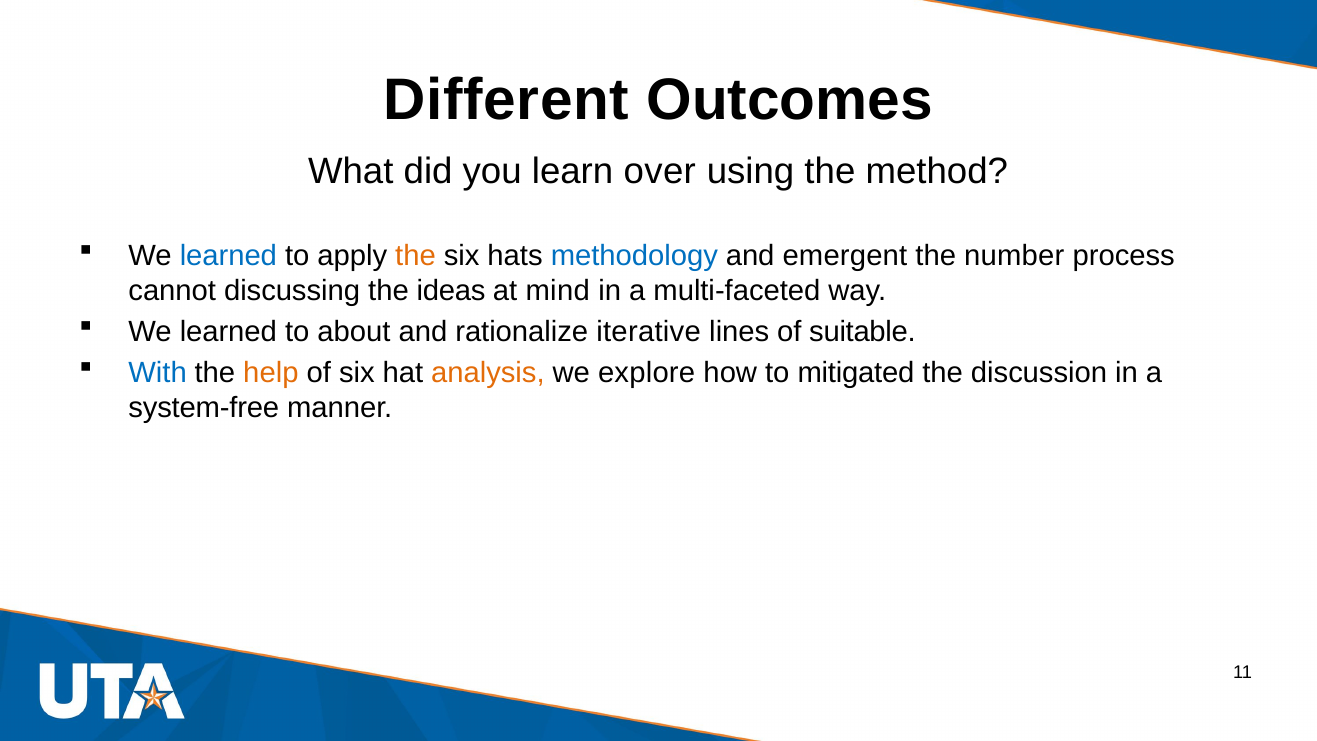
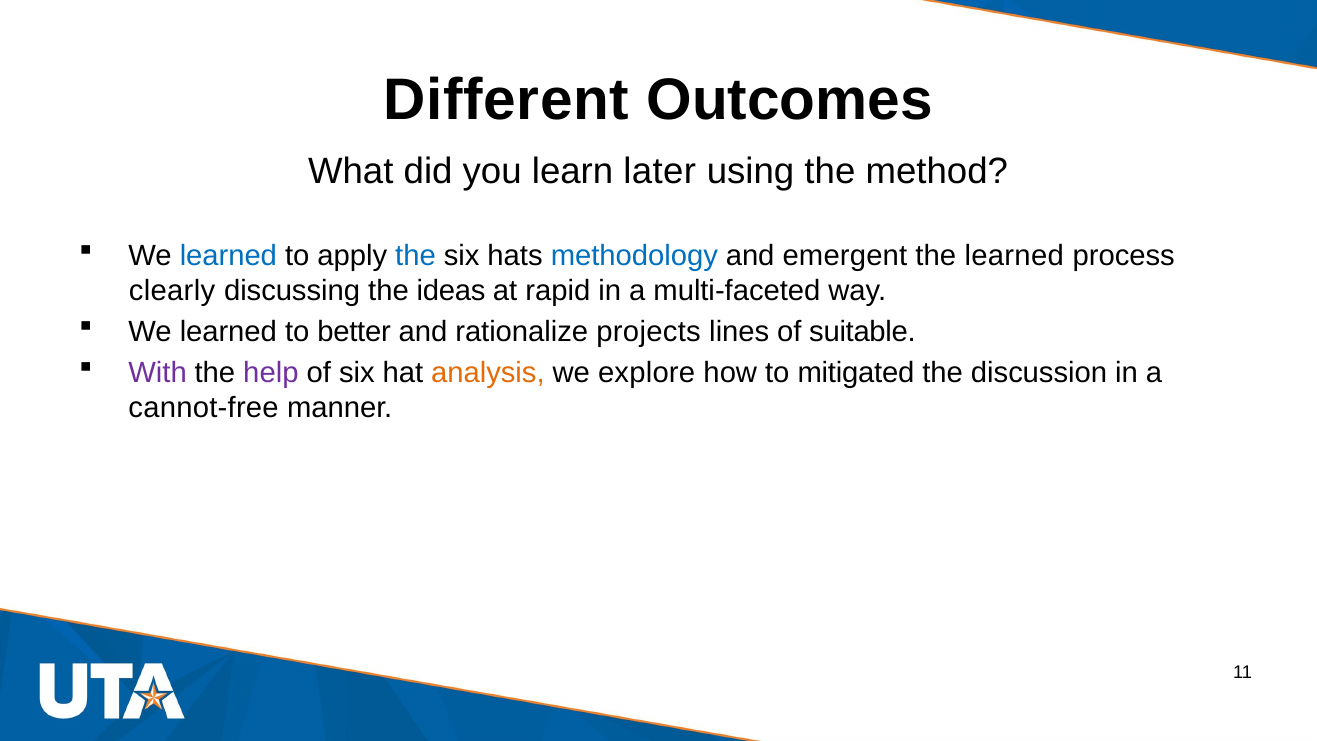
over: over -> later
the at (416, 256) colour: orange -> blue
the number: number -> learned
cannot: cannot -> clearly
mind: mind -> rapid
about: about -> better
iterative: iterative -> projects
With colour: blue -> purple
help colour: orange -> purple
system-free: system-free -> cannot-free
